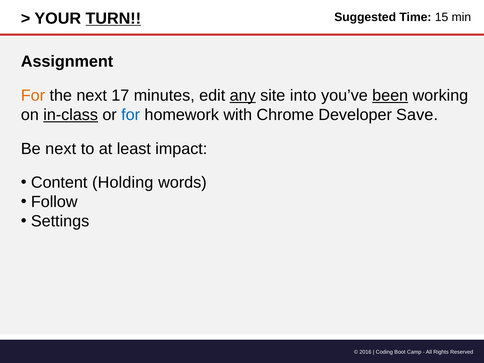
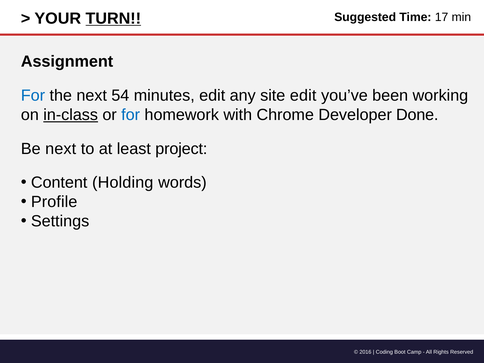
15: 15 -> 17
For at (33, 95) colour: orange -> blue
17: 17 -> 54
any underline: present -> none
site into: into -> edit
been underline: present -> none
Save: Save -> Done
impact: impact -> project
Follow: Follow -> Profile
